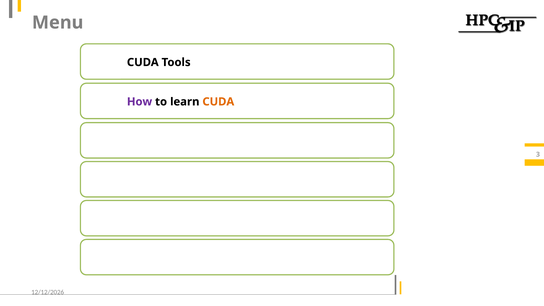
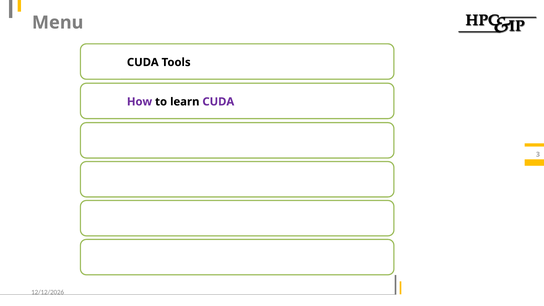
CUDA at (218, 102) colour: orange -> purple
